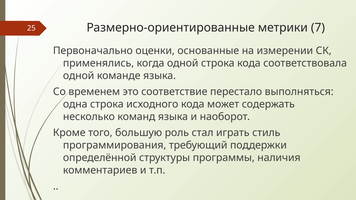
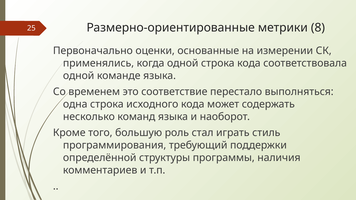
7: 7 -> 8
